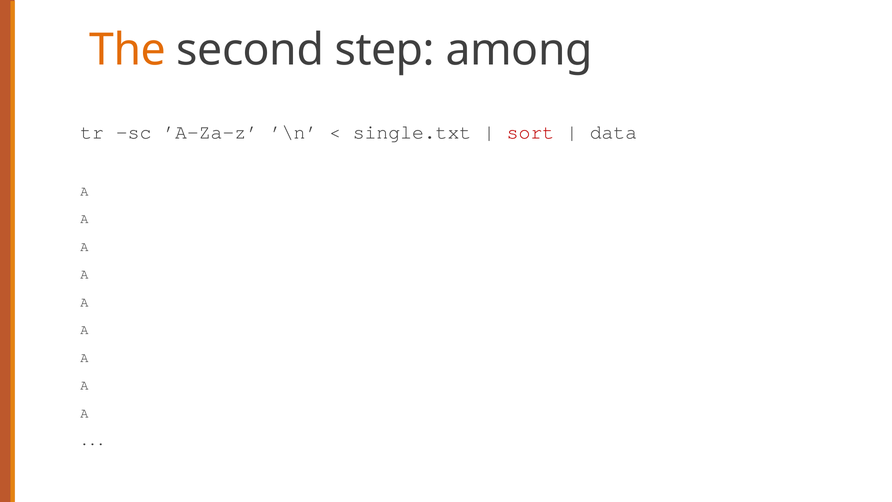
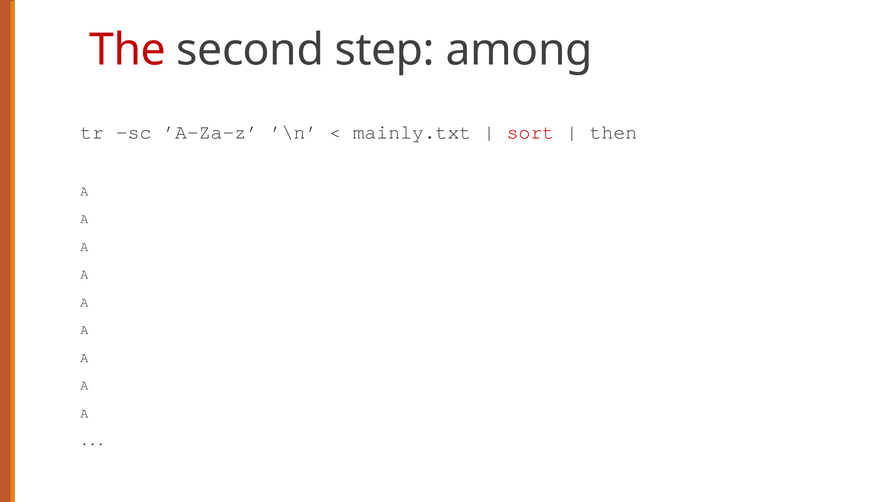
The colour: orange -> red
single.txt: single.txt -> mainly.txt
data: data -> then
